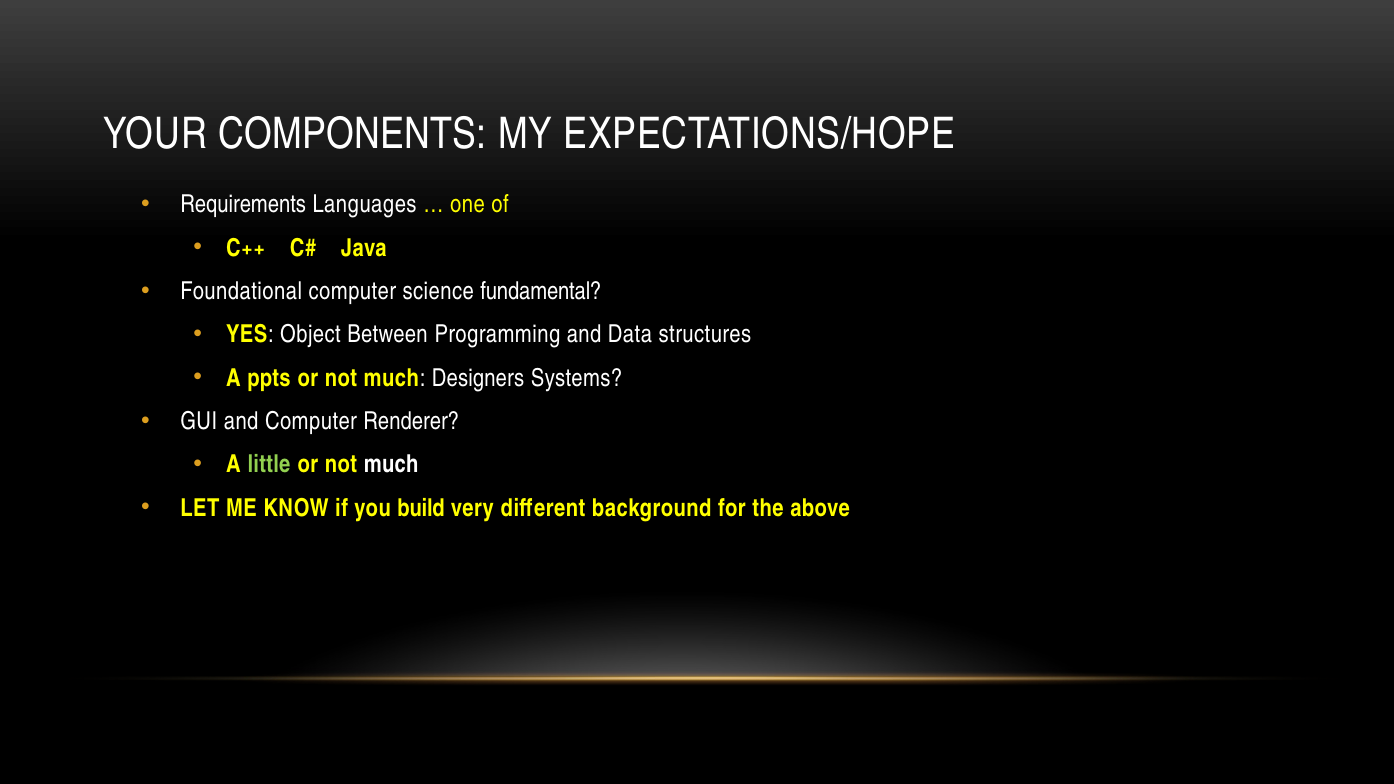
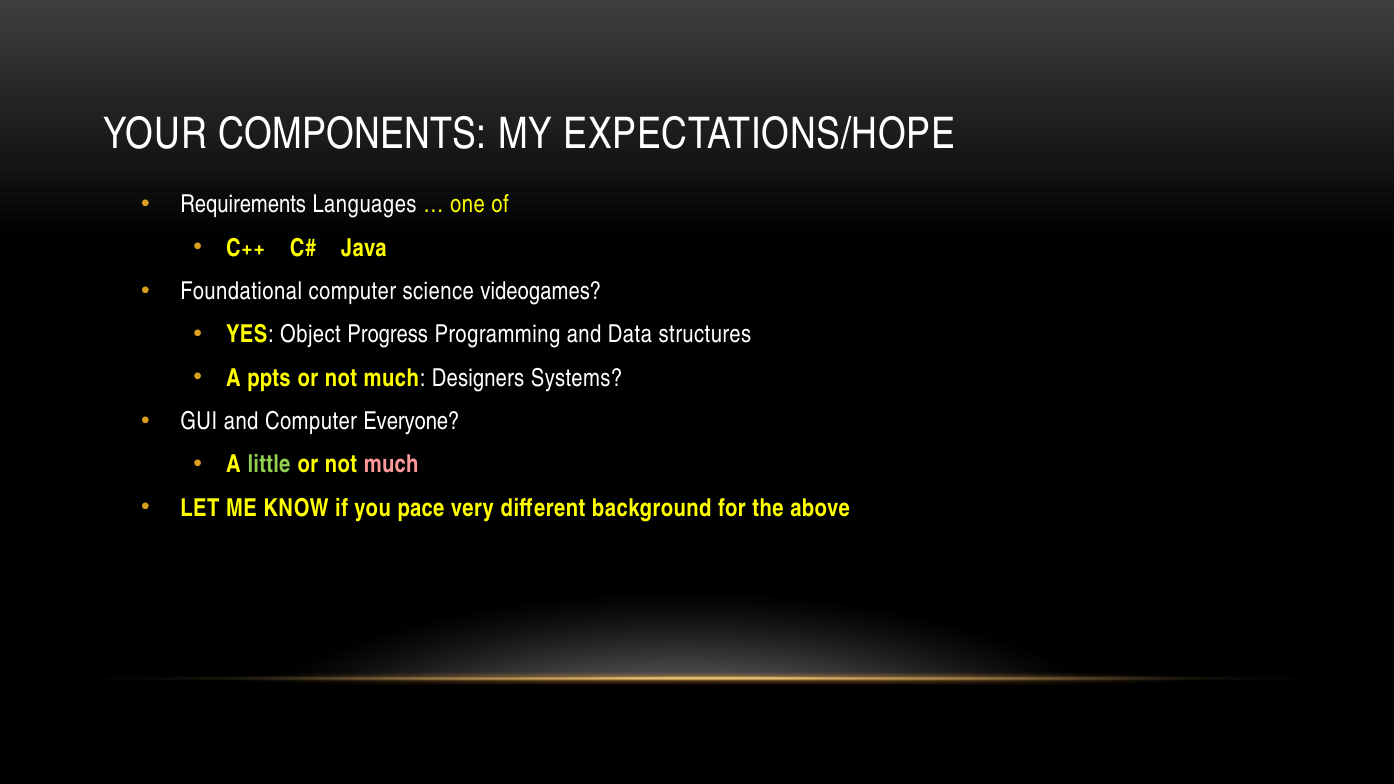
fundamental: fundamental -> videogames
Between: Between -> Progress
Renderer: Renderer -> Everyone
much at (391, 465) colour: white -> pink
build: build -> pace
